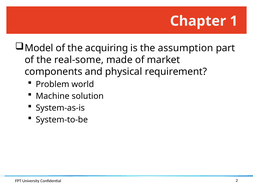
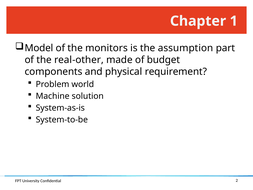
acquiring: acquiring -> monitors
real-some: real-some -> real-other
market: market -> budget
